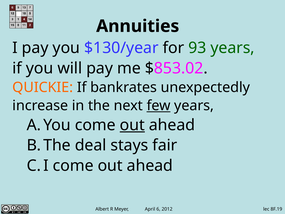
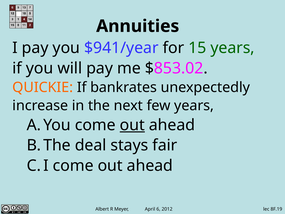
$130/year: $130/year -> $941/year
93: 93 -> 15
few underline: present -> none
